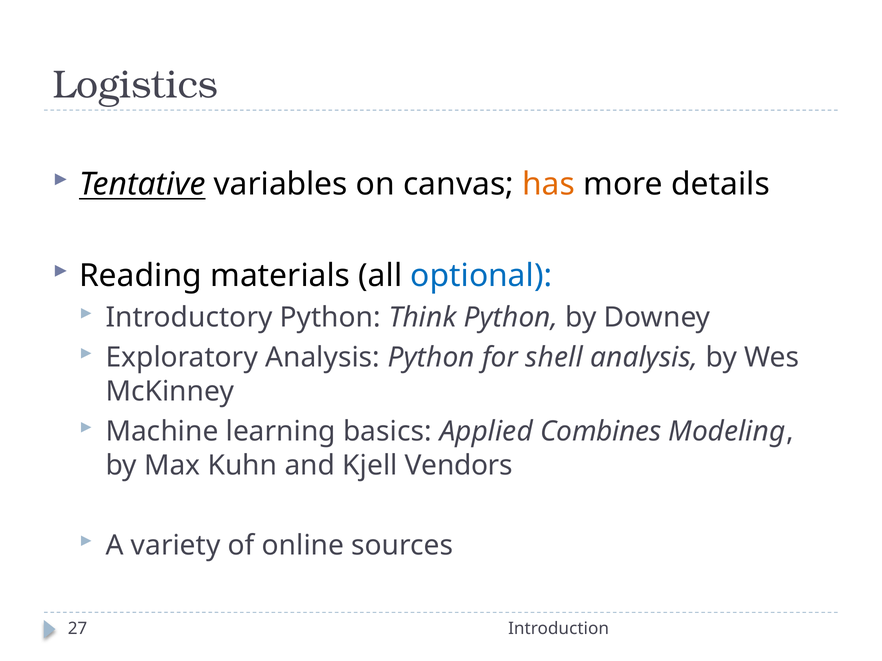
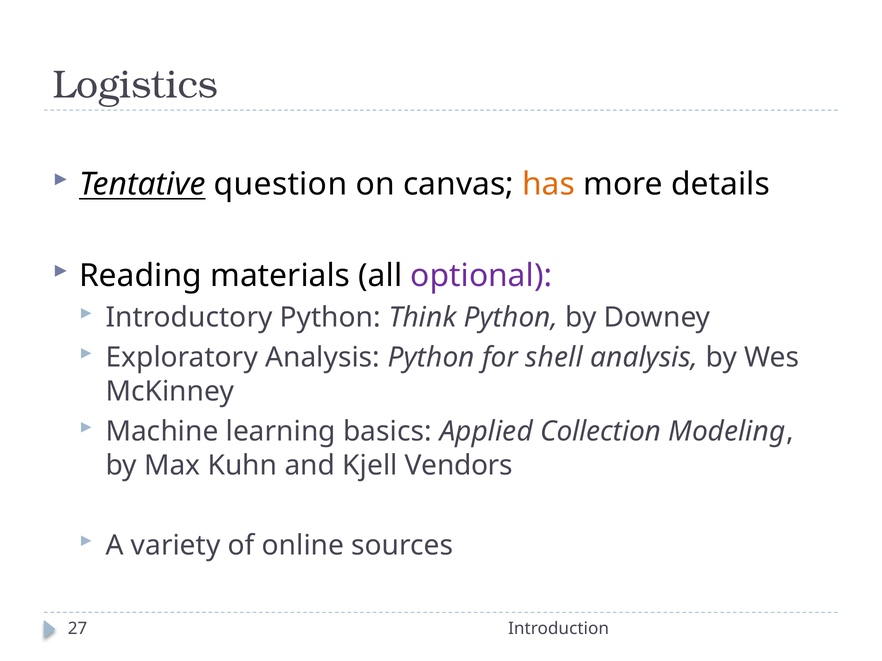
variables: variables -> question
optional colour: blue -> purple
Combines: Combines -> Collection
